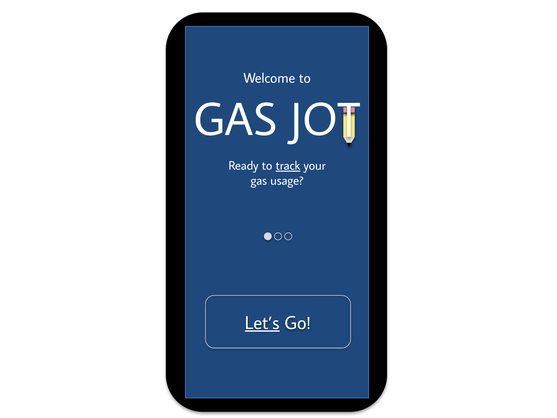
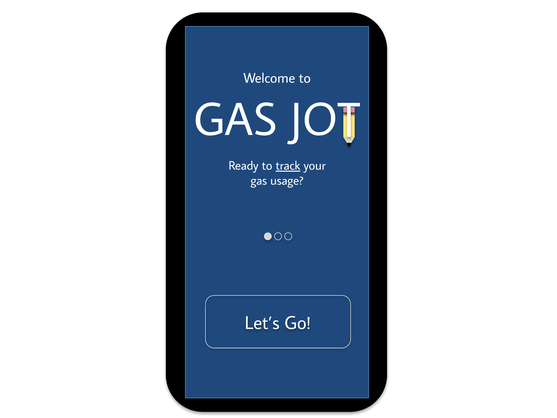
Let’s underline: present -> none
